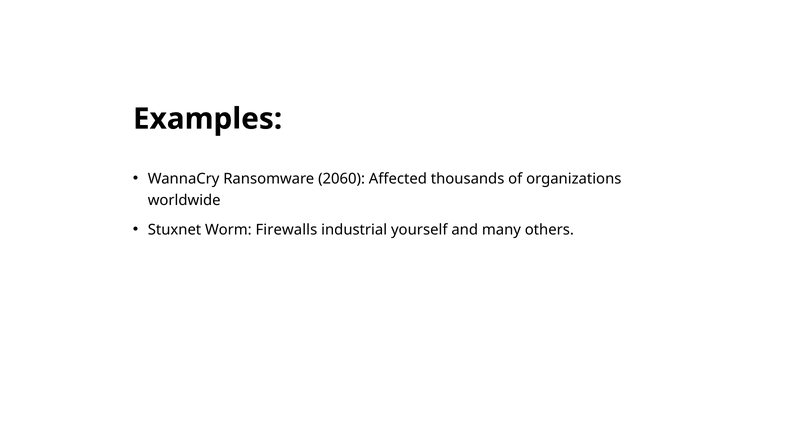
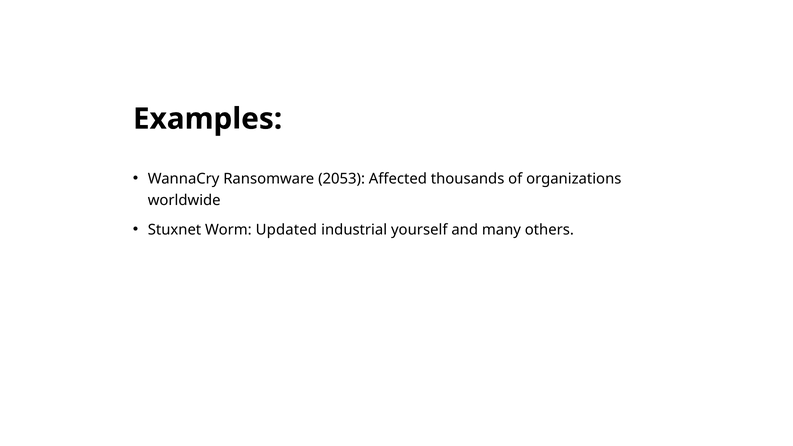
2060: 2060 -> 2053
Firewalls: Firewalls -> Updated
